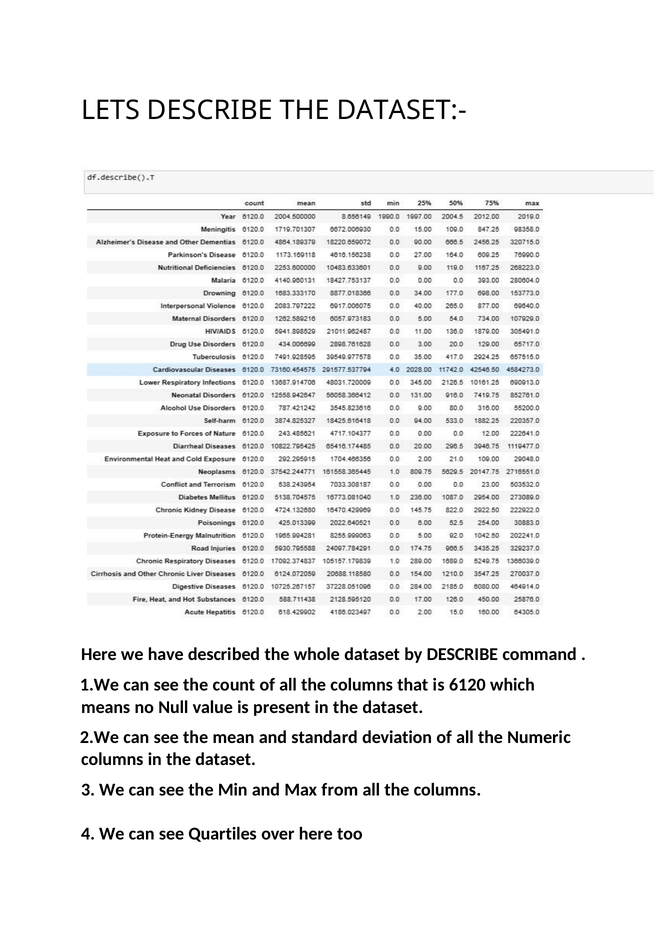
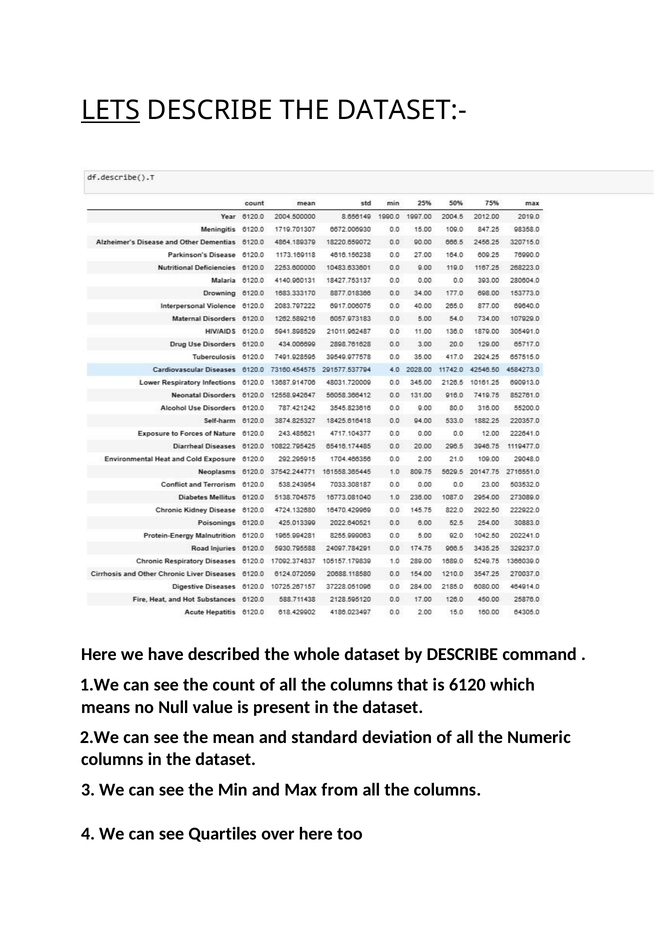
LETS underline: none -> present
